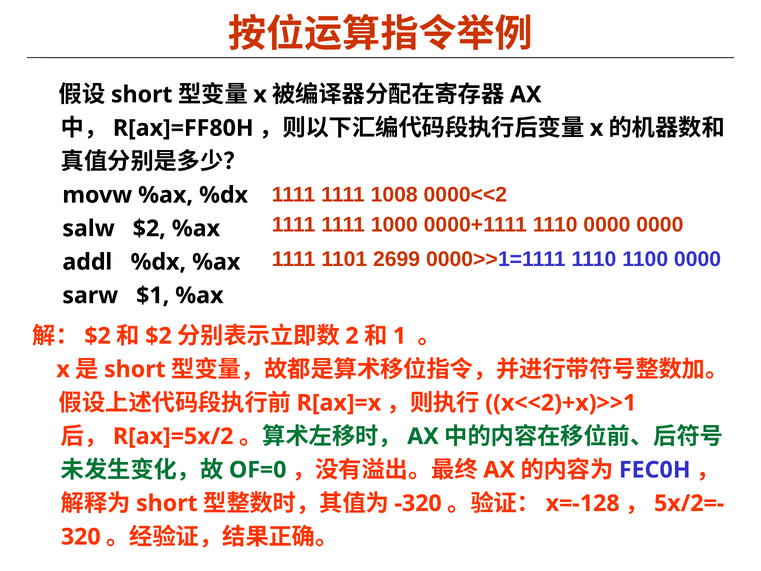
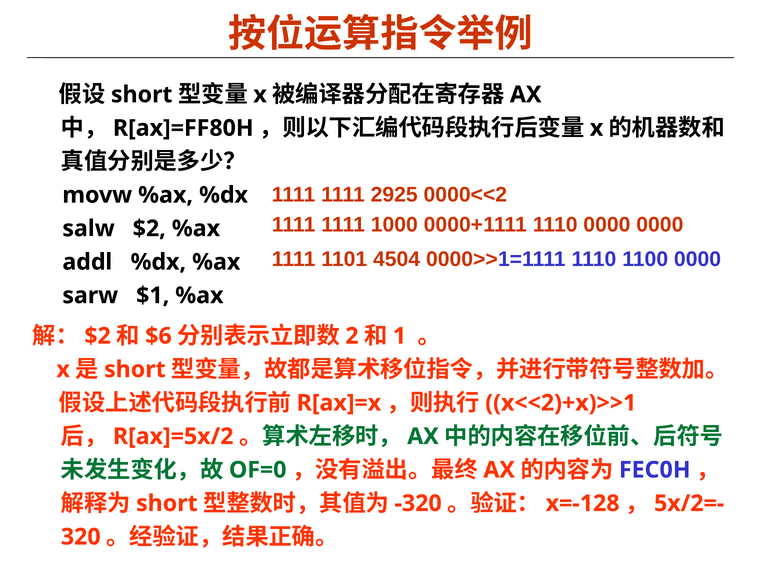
1008: 1008 -> 2925
2699: 2699 -> 4504
$2 at (158, 336): $2 -> $6
